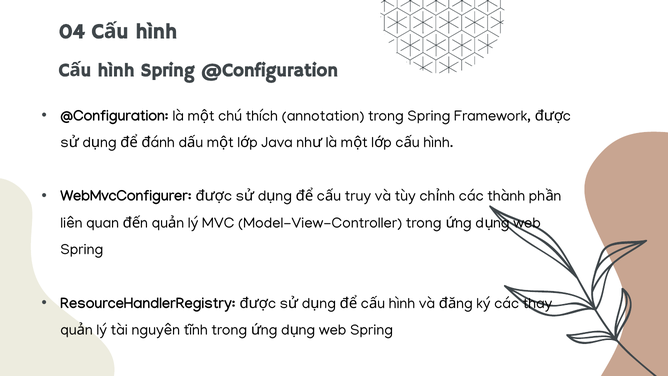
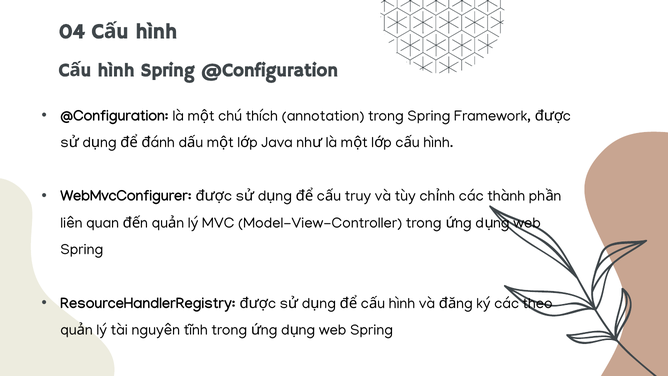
thay: thay -> theo
